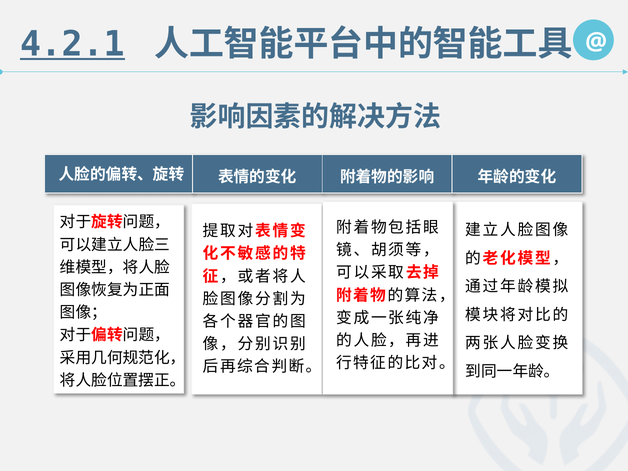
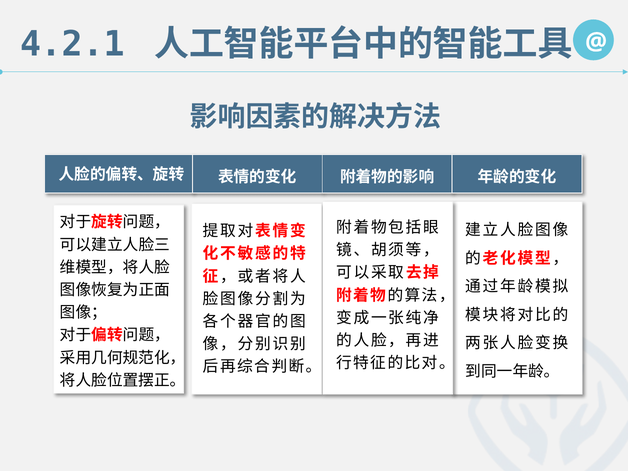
4.2.1 underline: present -> none
